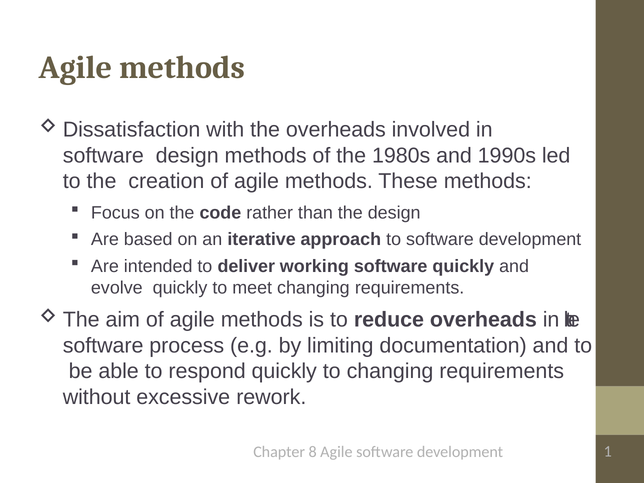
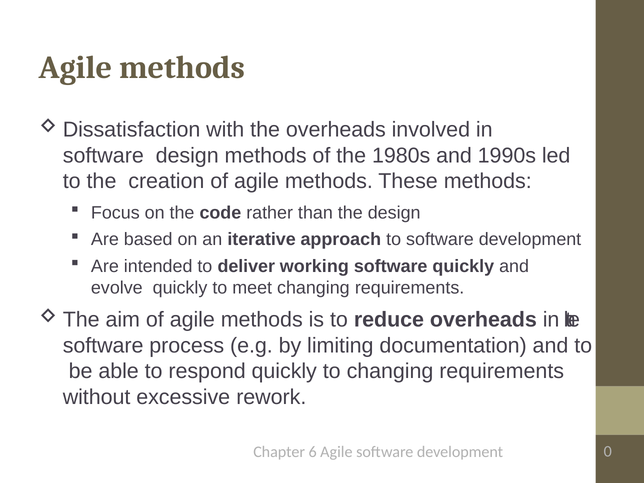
8: 8 -> 6
1: 1 -> 0
